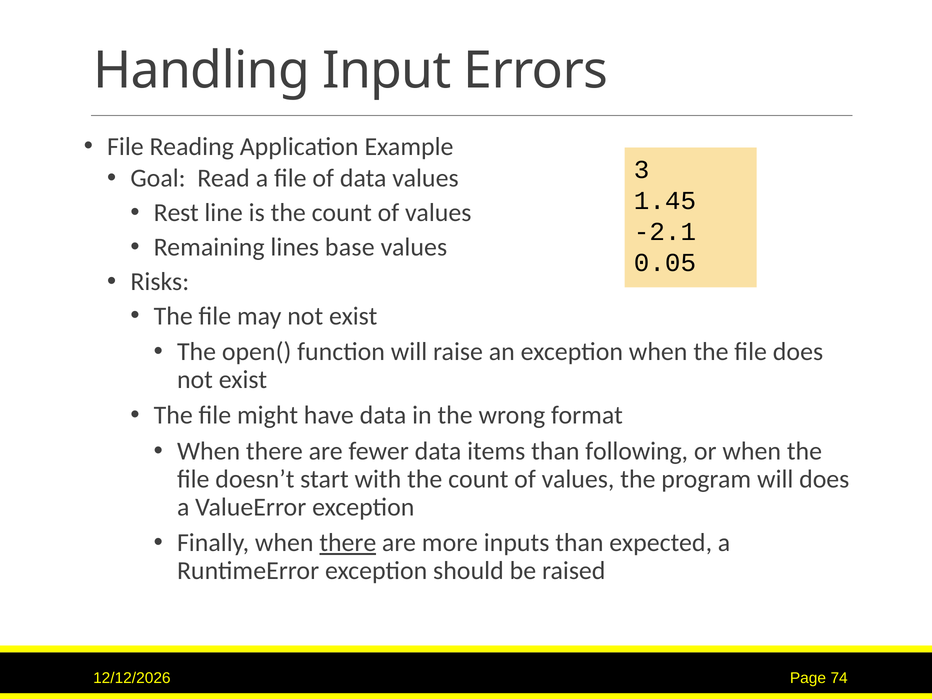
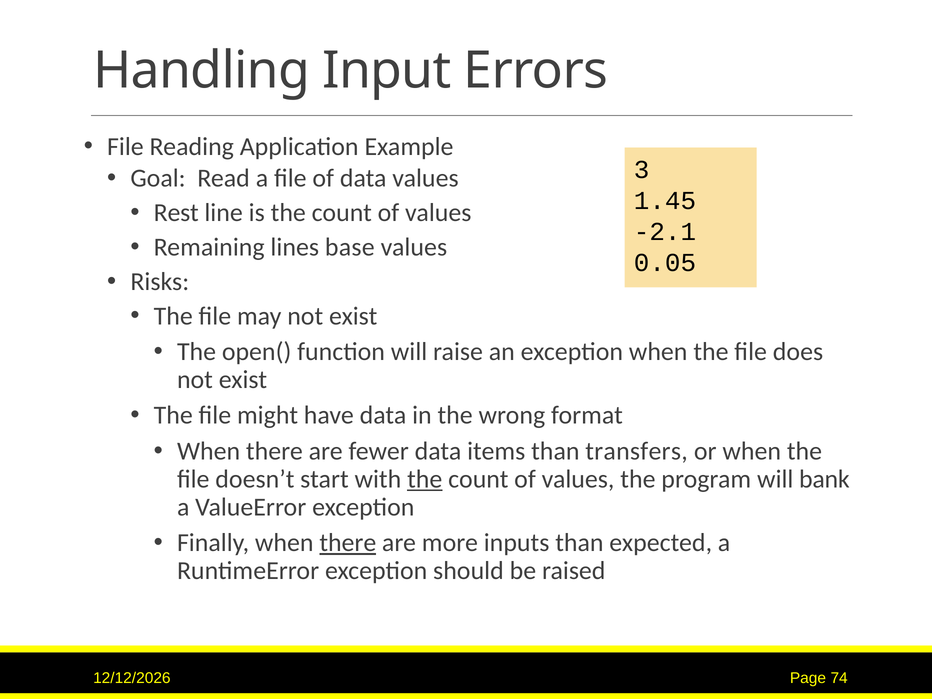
following: following -> transfers
the at (425, 479) underline: none -> present
will does: does -> bank
